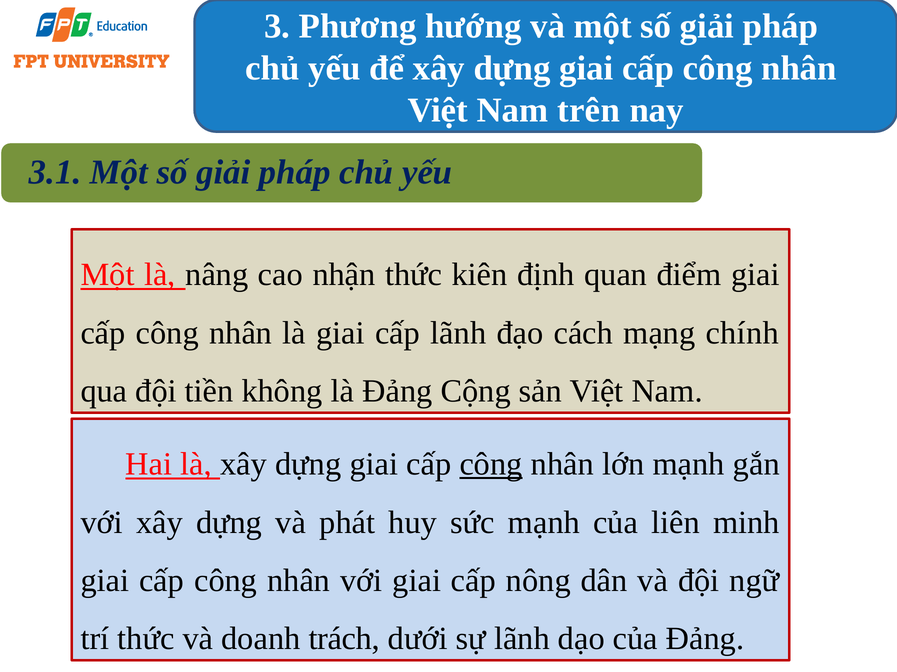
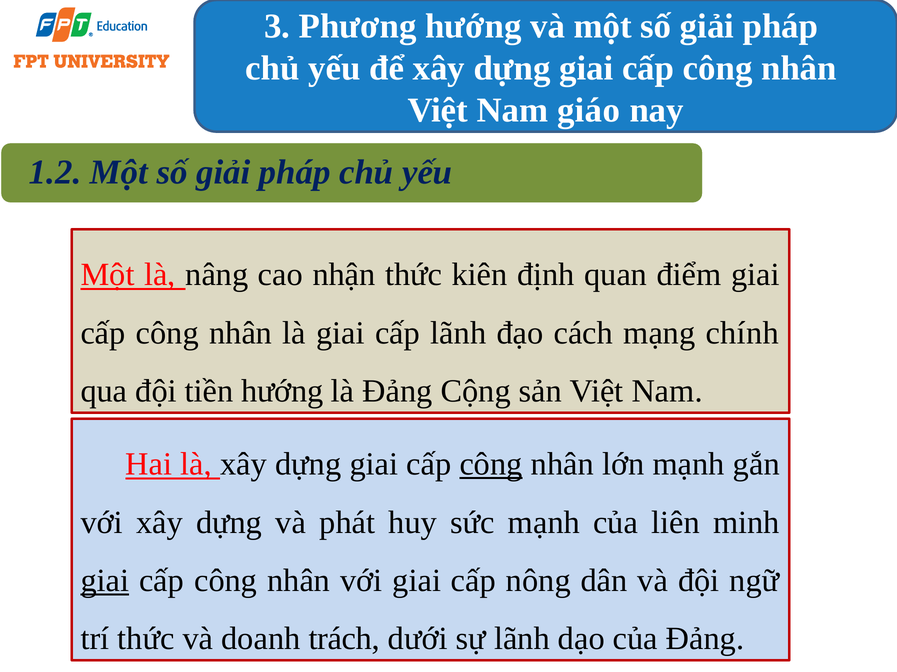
trên: trên -> giáo
3.1: 3.1 -> 1.2
tiền không: không -> hướng
giai at (105, 581) underline: none -> present
